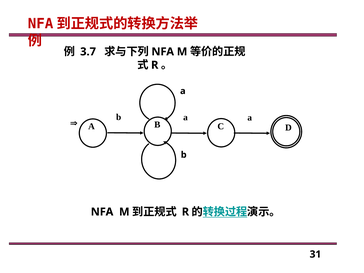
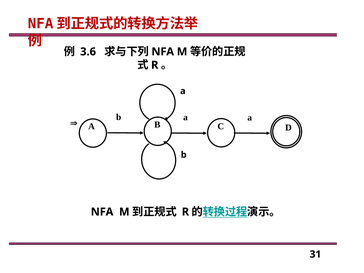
3.7: 3.7 -> 3.6
